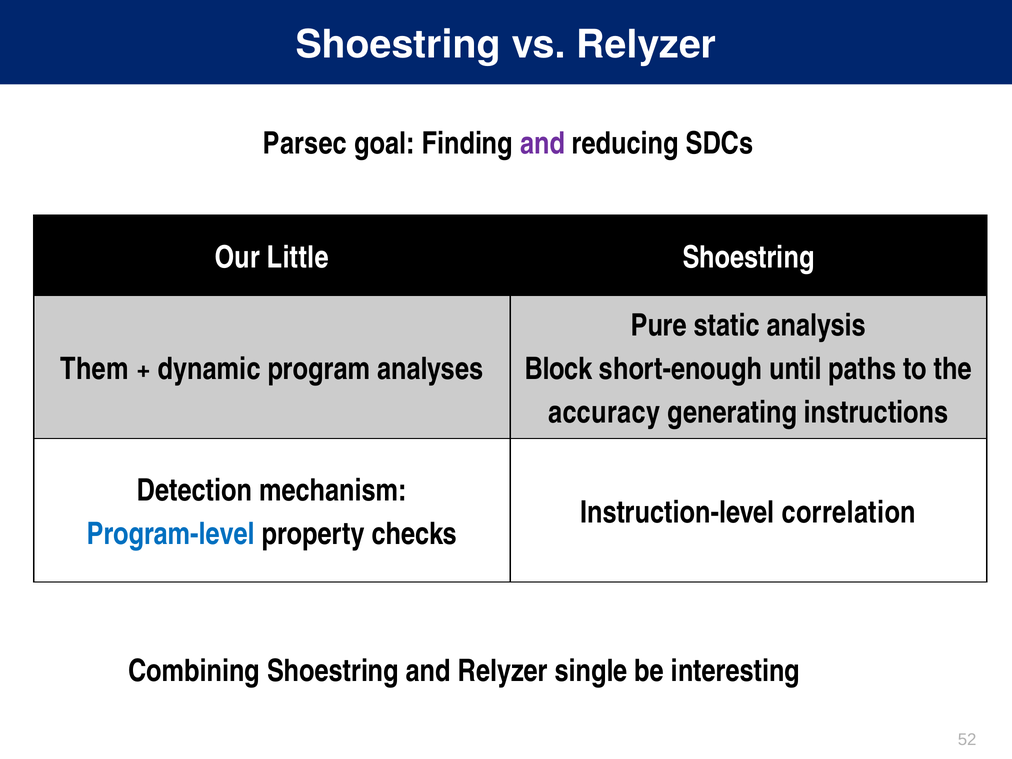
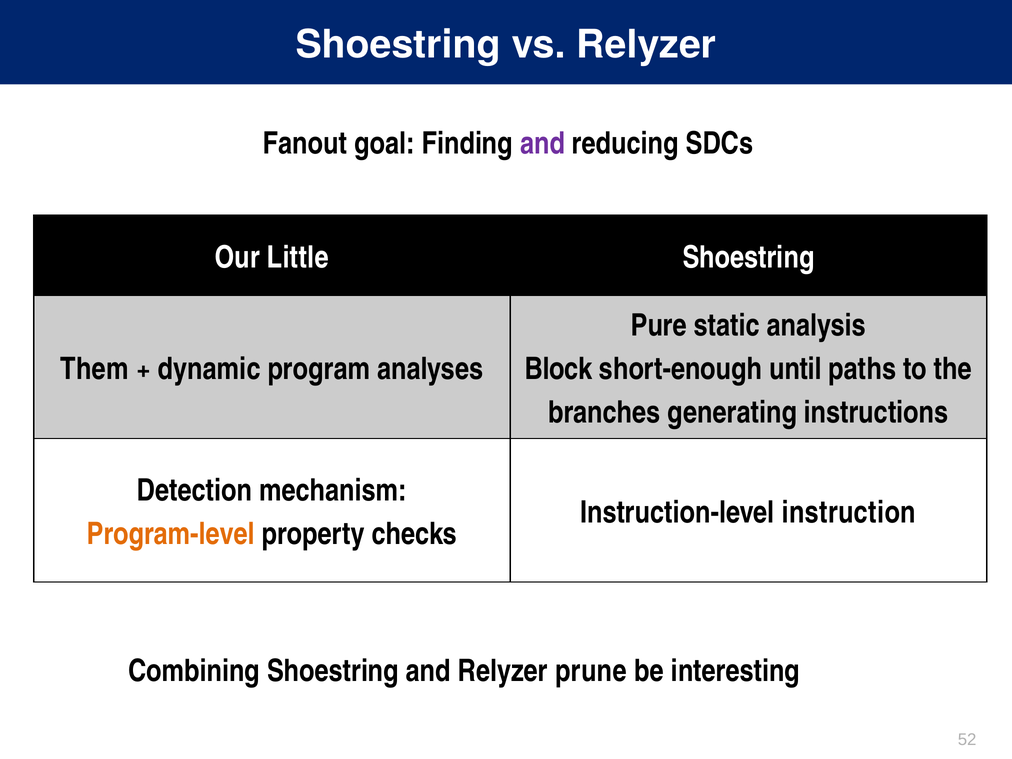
Parsec: Parsec -> Fanout
accuracy: accuracy -> branches
correlation: correlation -> instruction
Program-level colour: blue -> orange
single: single -> prune
